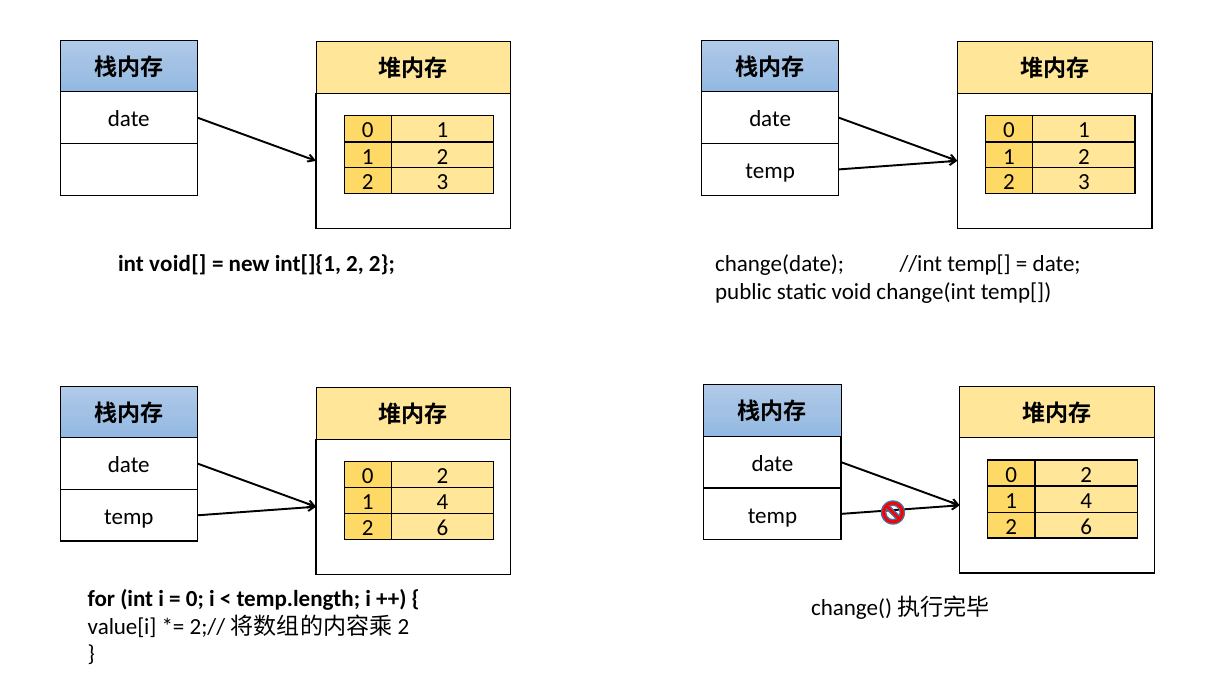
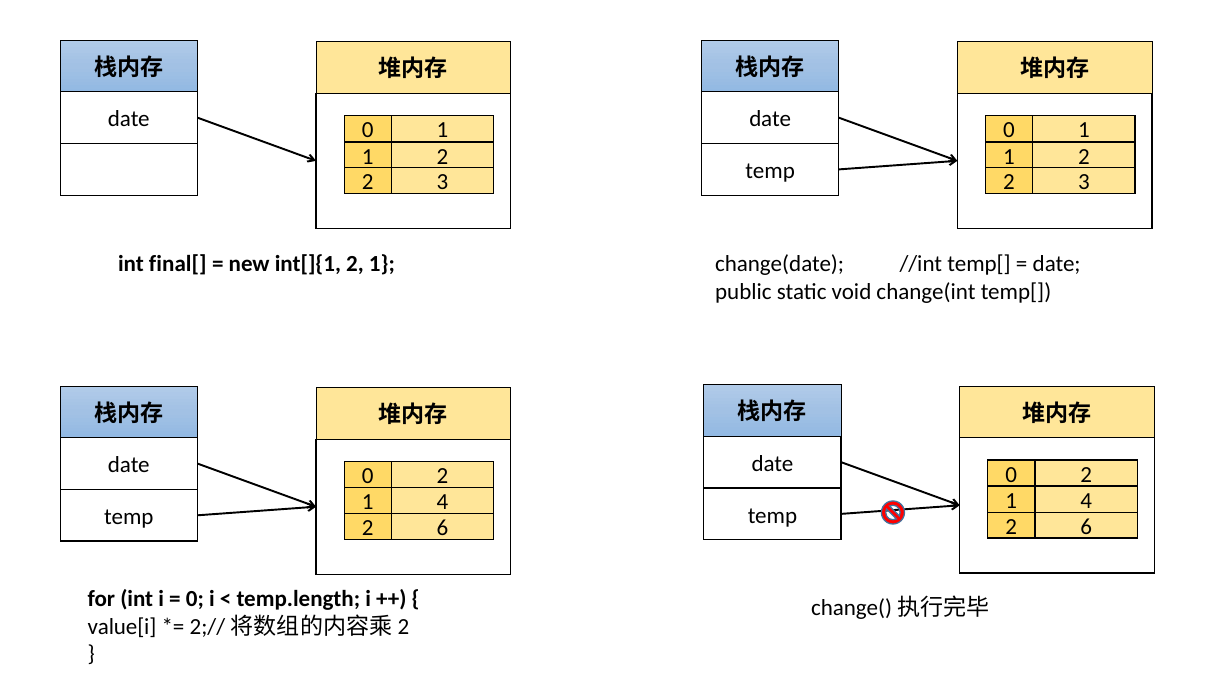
void[: void[ -> final[
2 2: 2 -> 1
